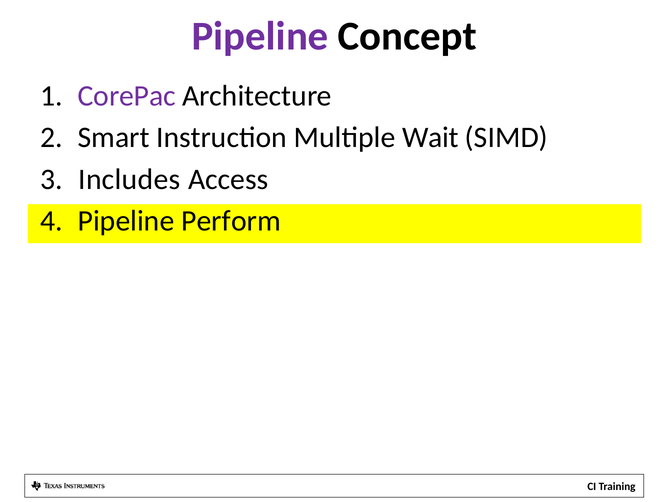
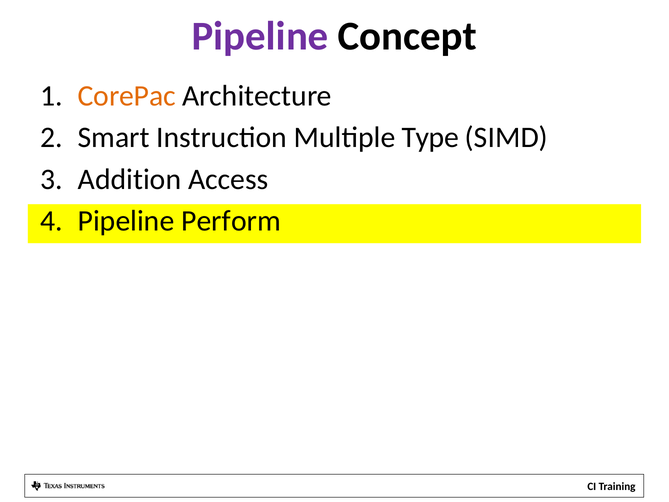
CorePac colour: purple -> orange
Wait: Wait -> Type
Includes: Includes -> Addition
